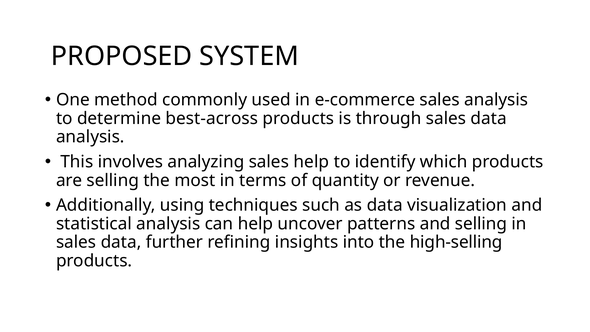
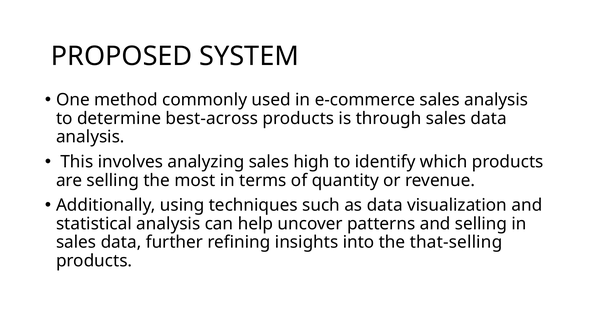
sales help: help -> high
high-selling: high-selling -> that-selling
